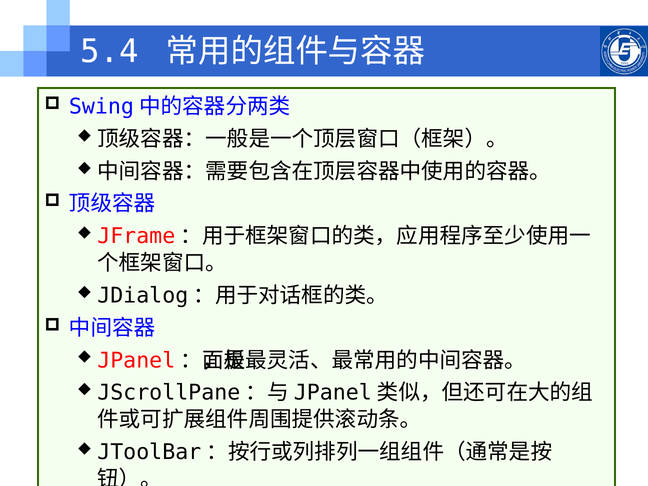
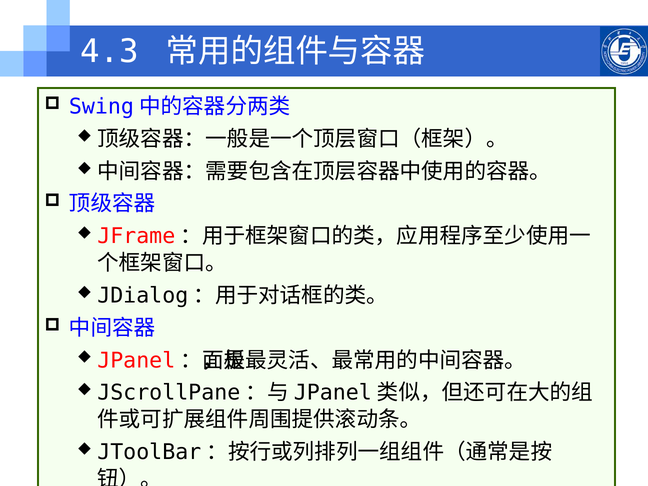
5.4: 5.4 -> 4.3
